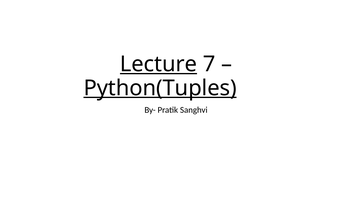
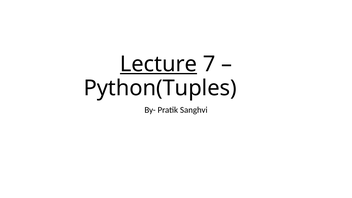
Python(Tuples underline: present -> none
